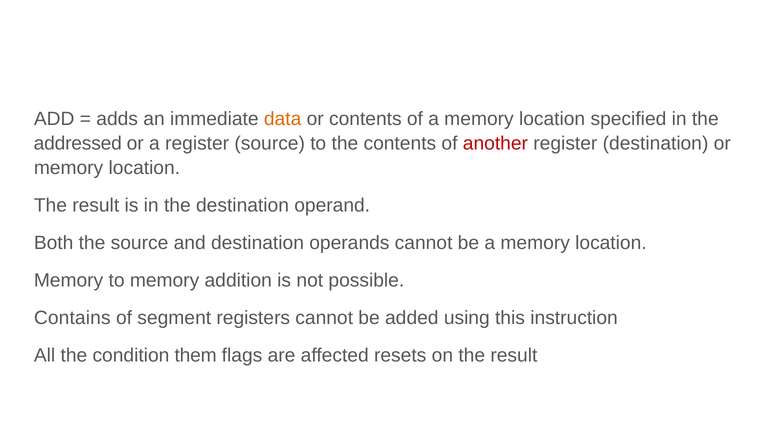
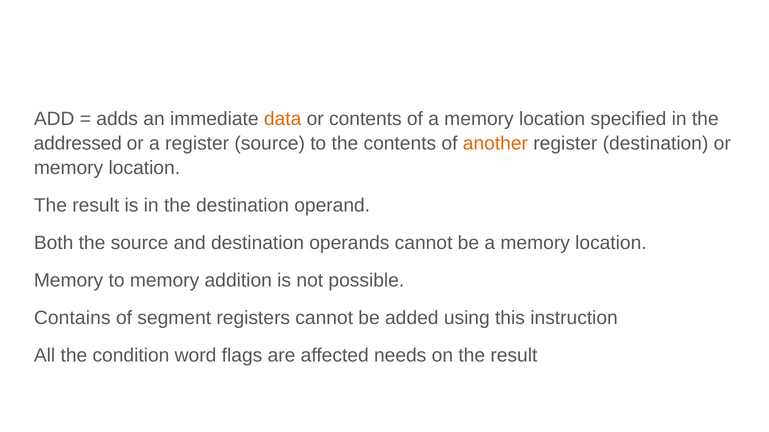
another colour: red -> orange
them: them -> word
resets: resets -> needs
